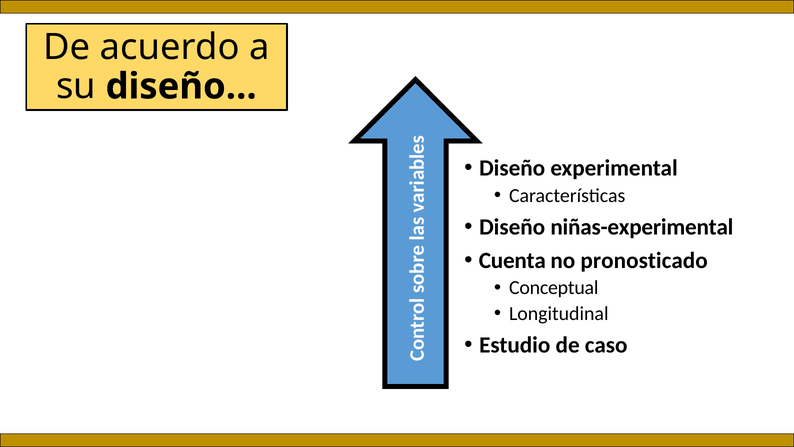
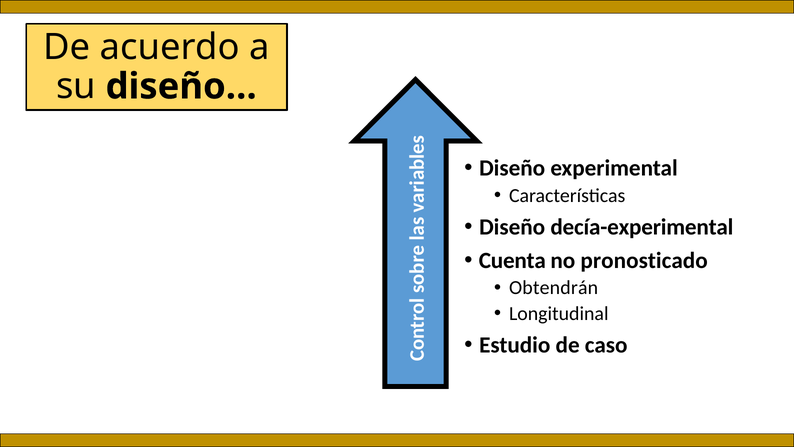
niñas-experimental: niñas-experimental -> decía-experimental
Conceptual: Conceptual -> Obtendrán
